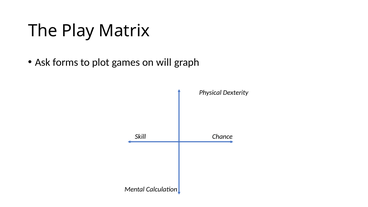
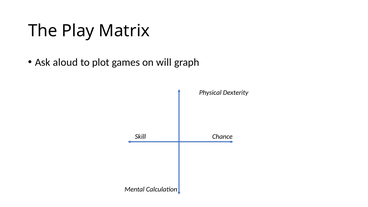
forms: forms -> aloud
